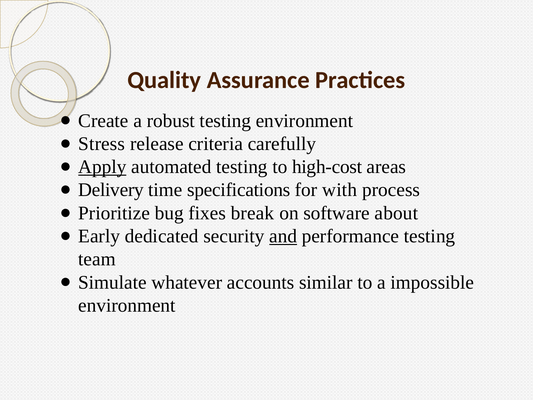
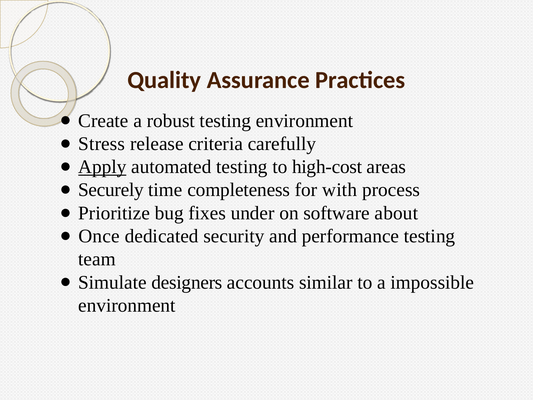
Delivery: Delivery -> Securely
specifications: specifications -> completeness
break: break -> under
Early: Early -> Once
and underline: present -> none
whatever: whatever -> designers
